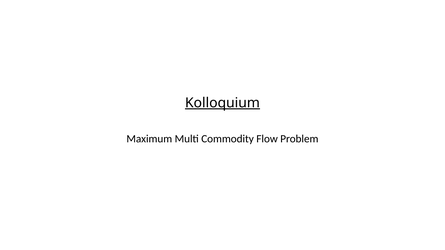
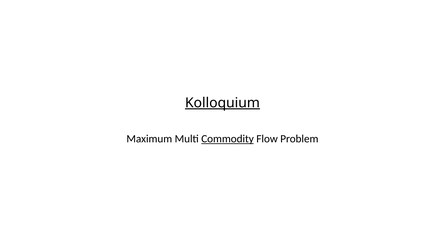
Commodity underline: none -> present
